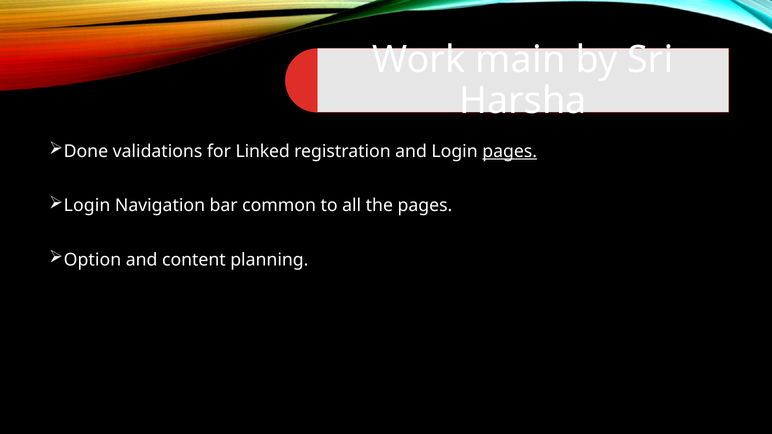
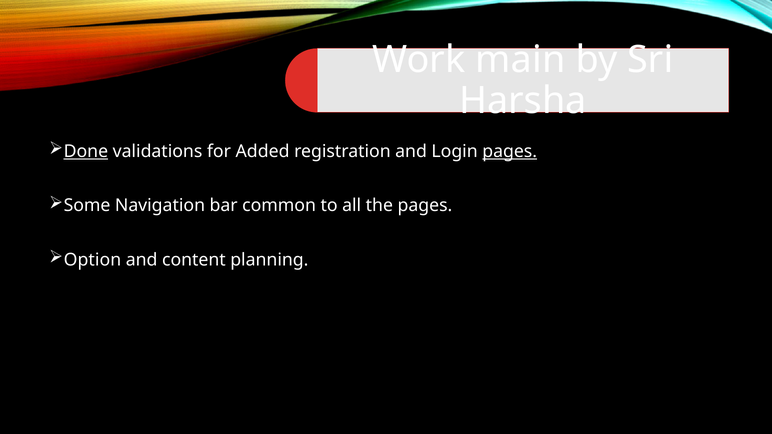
Done underline: none -> present
Linked: Linked -> Added
Login at (87, 206): Login -> Some
